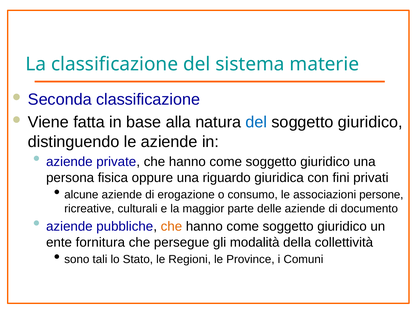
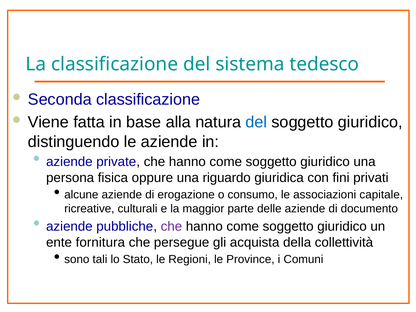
materie: materie -> tedesco
persone: persone -> capitale
che at (171, 226) colour: orange -> purple
modalità: modalità -> acquista
